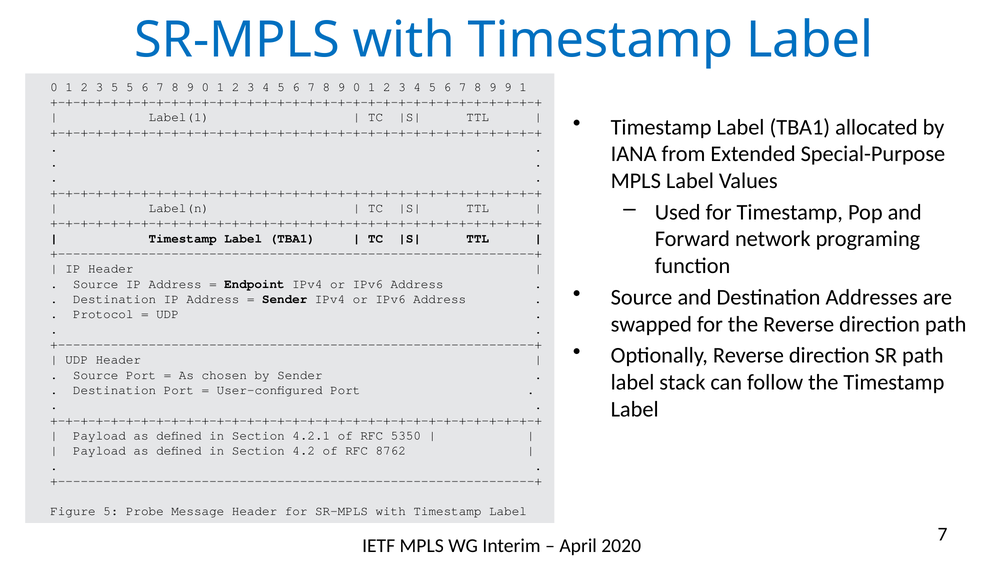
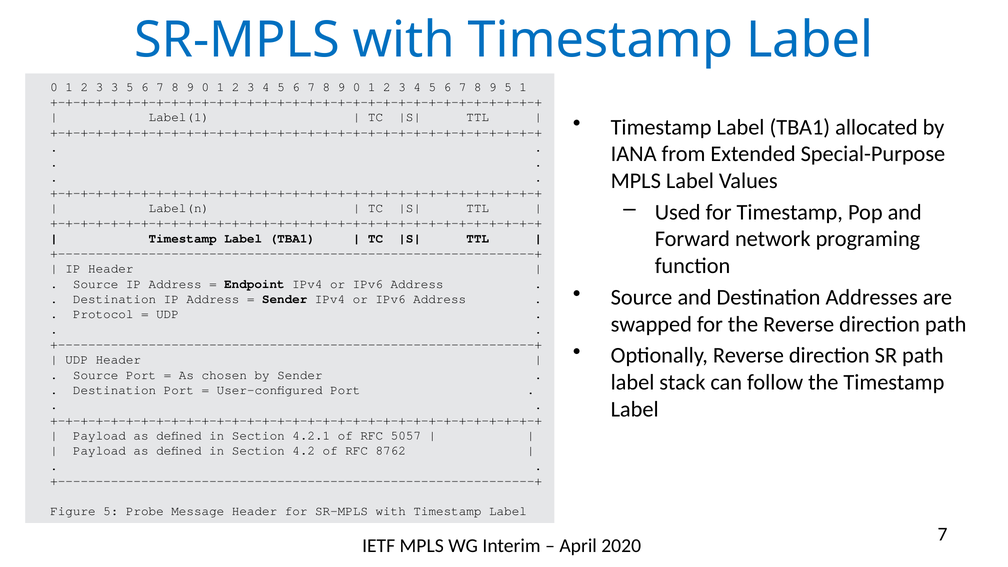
3 5: 5 -> 3
9 9: 9 -> 5
5350: 5350 -> 5057
